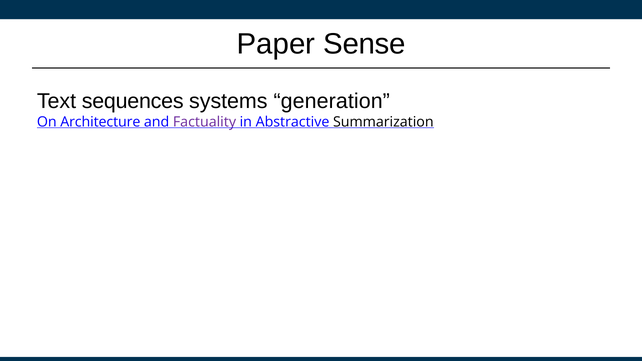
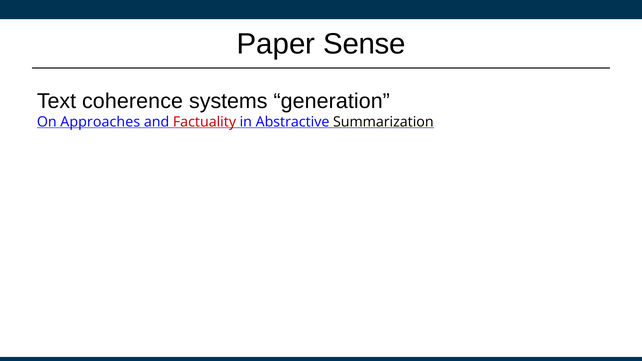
sequences: sequences -> coherence
Architecture: Architecture -> Approaches
Factuality colour: purple -> red
